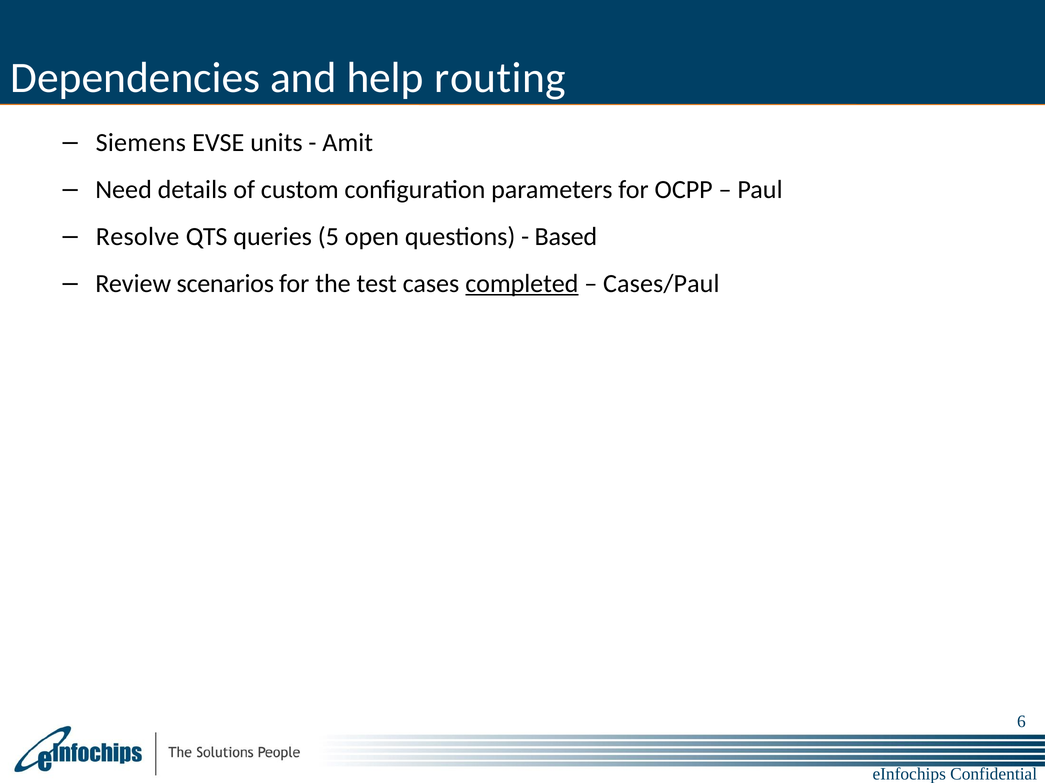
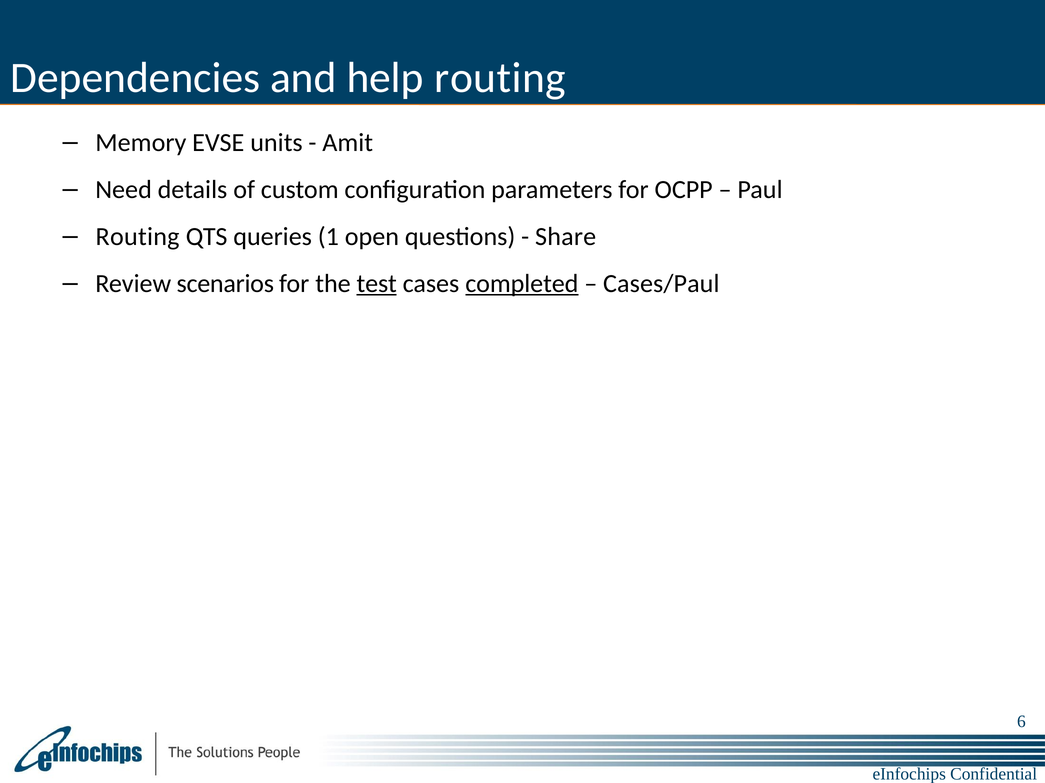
Siemens: Siemens -> Memory
Resolve at (138, 237): Resolve -> Routing
5: 5 -> 1
Based: Based -> Share
test underline: none -> present
